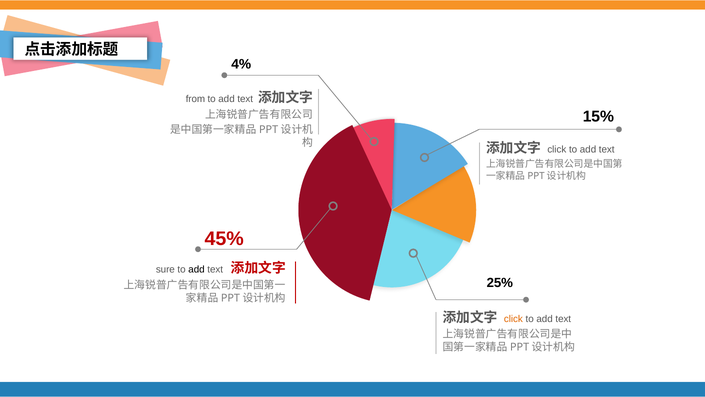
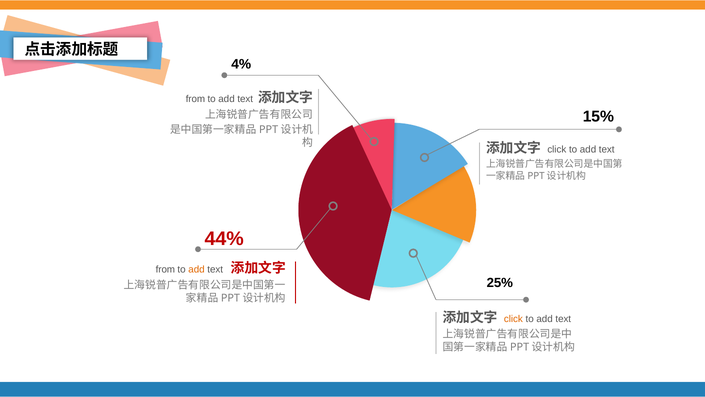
45%: 45% -> 44%
sure at (165, 269): sure -> from
add at (196, 269) colour: black -> orange
